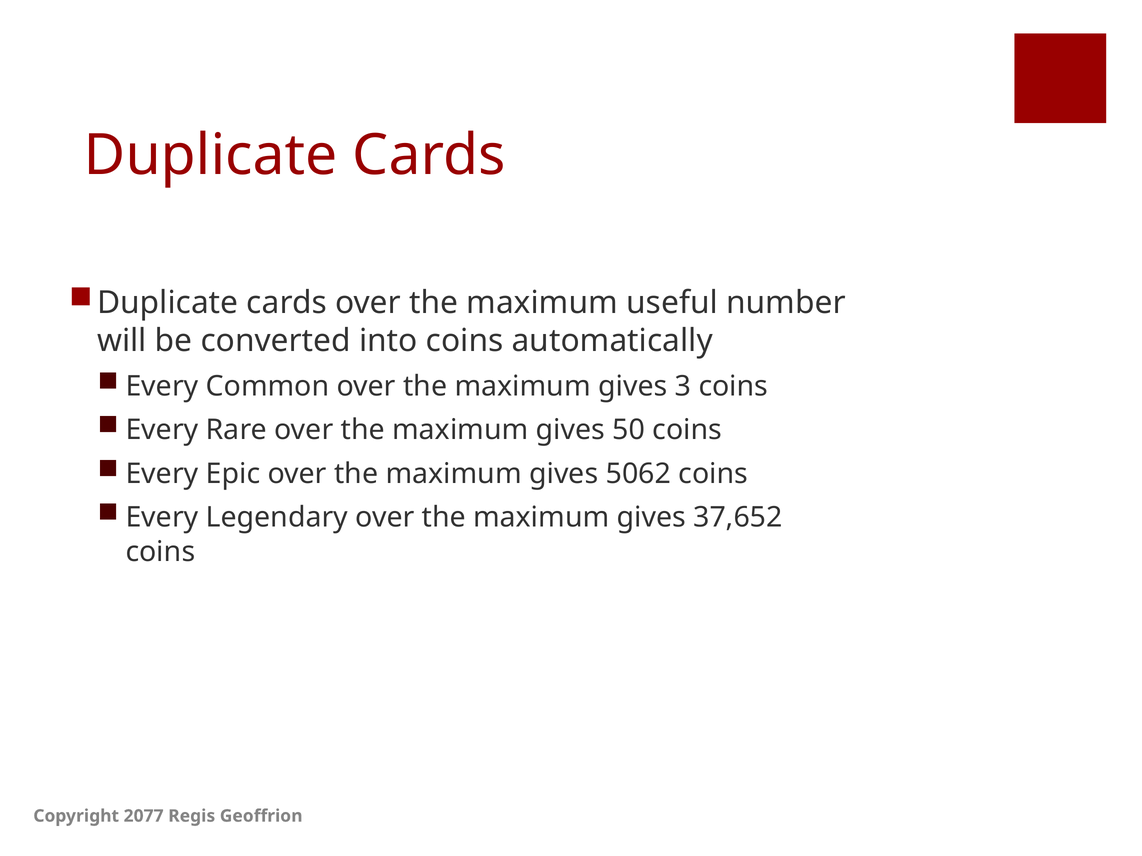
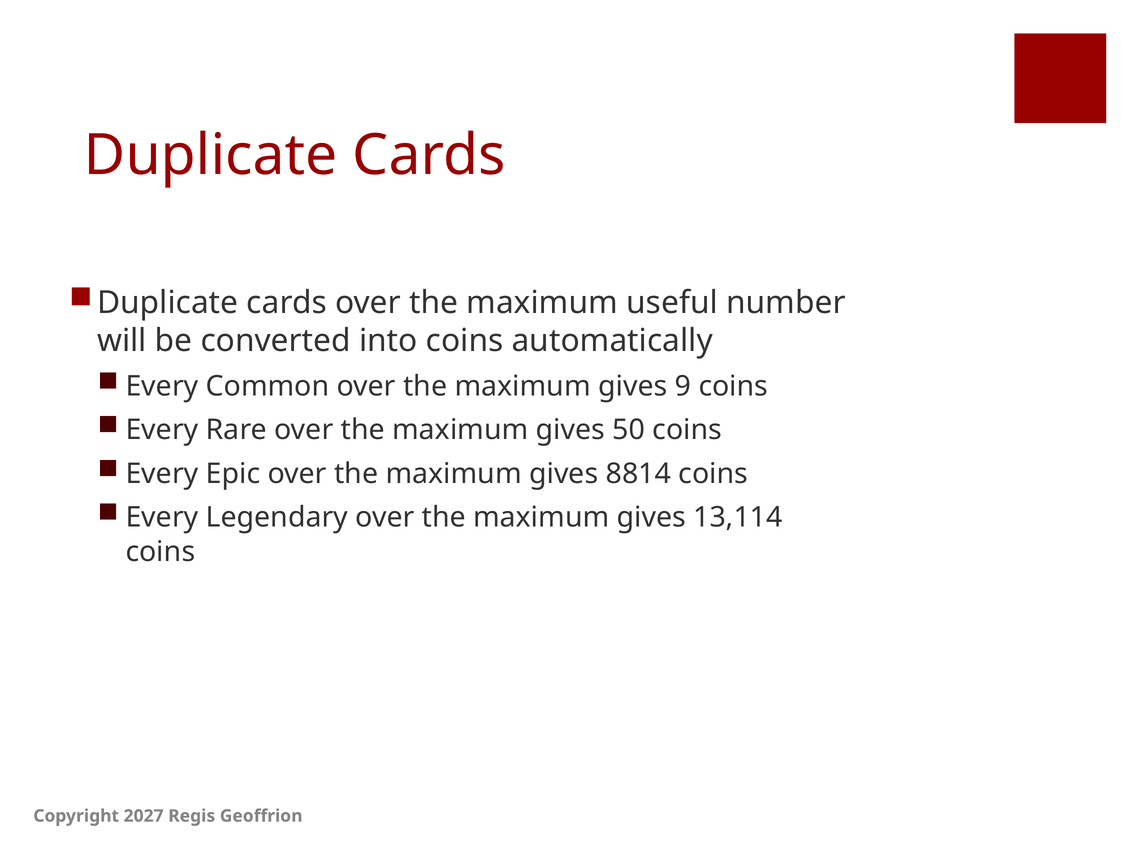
3: 3 -> 9
5062: 5062 -> 8814
37,652: 37,652 -> 13,114
2077: 2077 -> 2027
